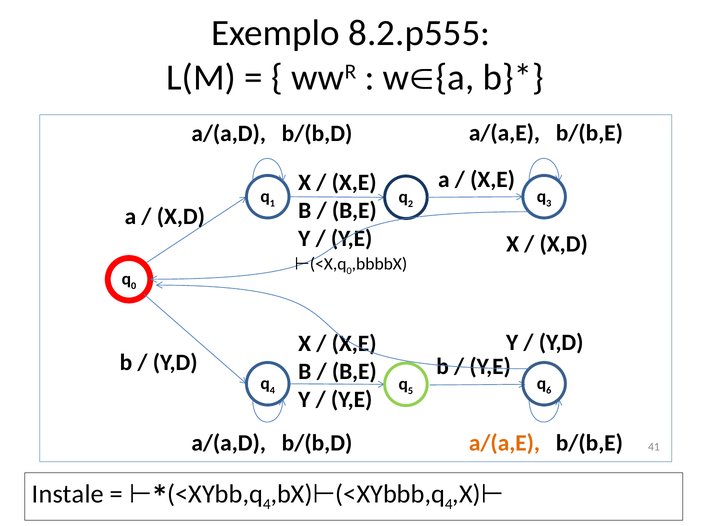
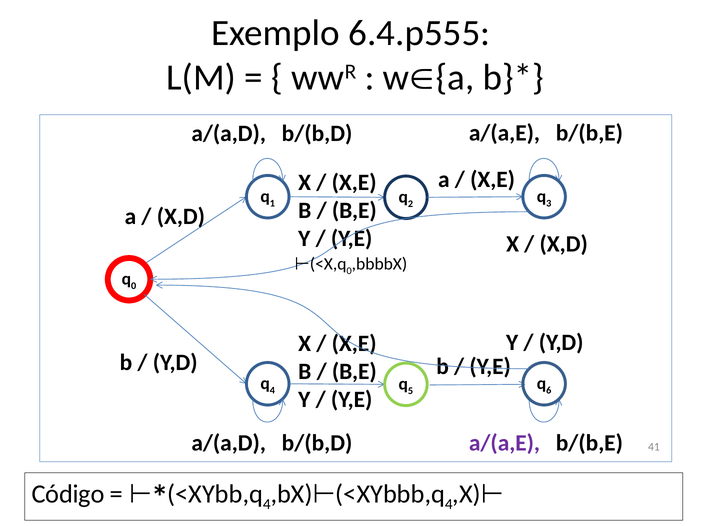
8.2.p555: 8.2.p555 -> 6.4.p555
a/(a,E at (504, 443) colour: orange -> purple
Instale: Instale -> Código
